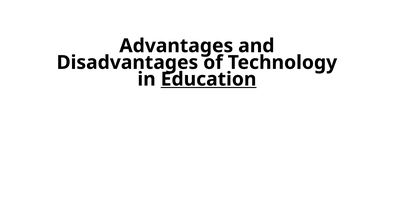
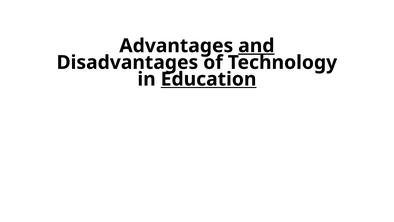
and underline: none -> present
